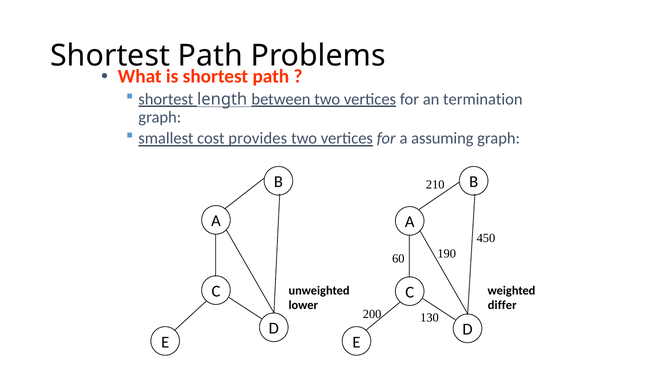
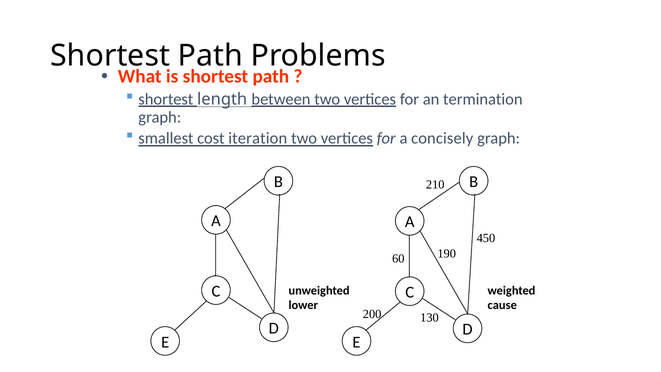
provides: provides -> iteration
assuming: assuming -> concisely
differ: differ -> cause
